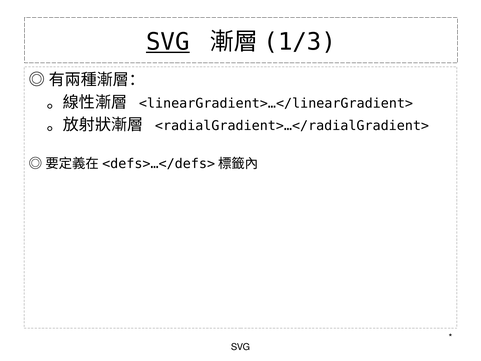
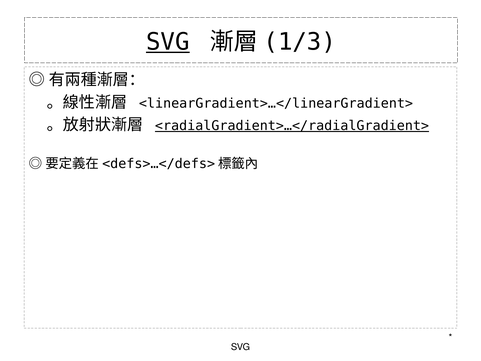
<radialGradient>…</radialGradient> underline: none -> present
